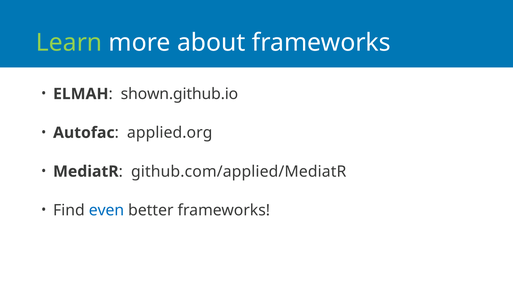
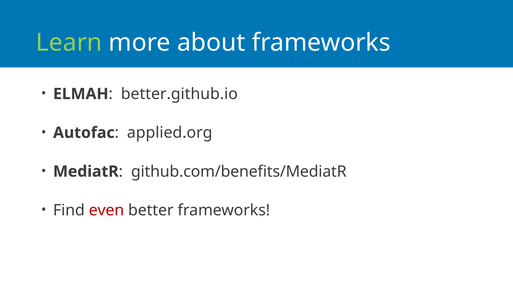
shown.github.io: shown.github.io -> better.github.io
github.com/applied/MediatR: github.com/applied/MediatR -> github.com/benefits/MediatR
even colour: blue -> red
